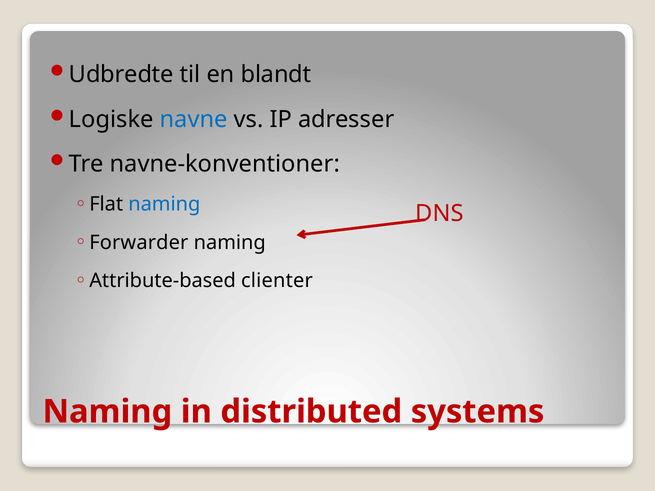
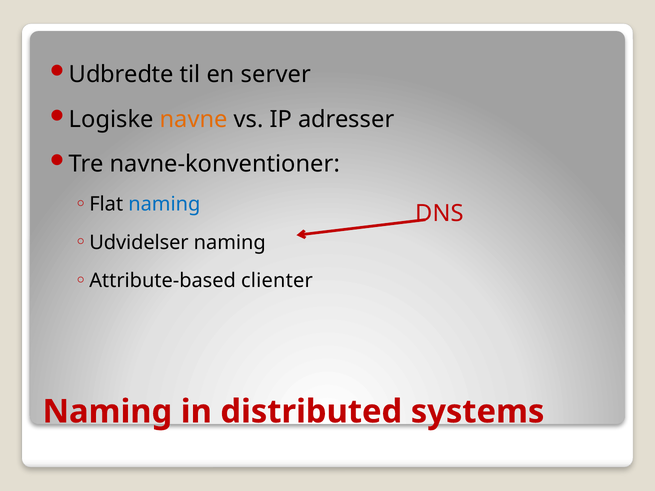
blandt: blandt -> server
navne colour: blue -> orange
Forwarder: Forwarder -> Udvidelser
